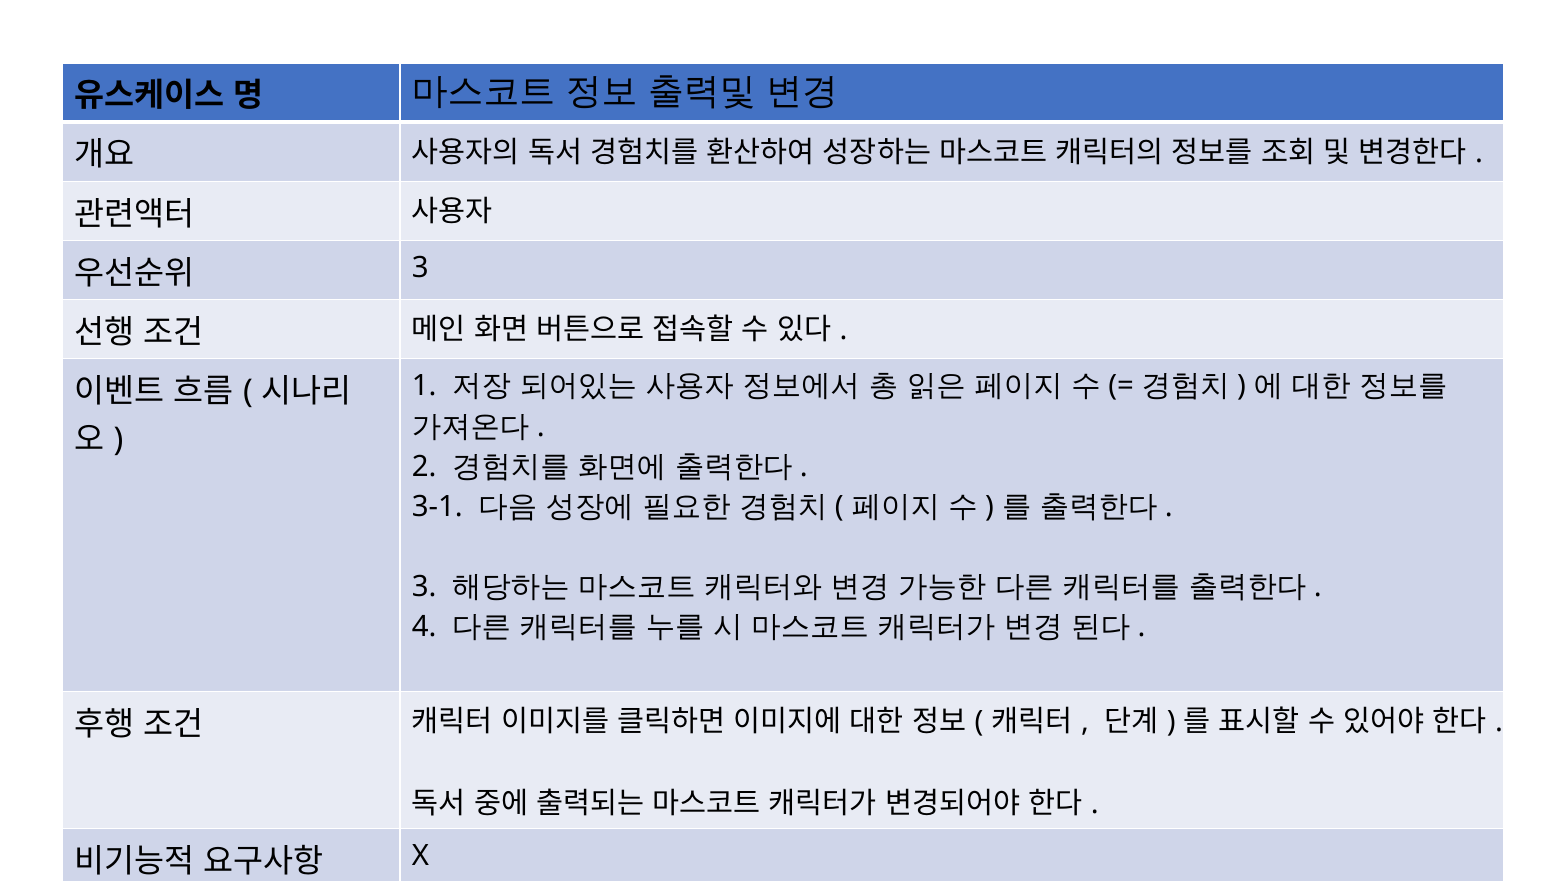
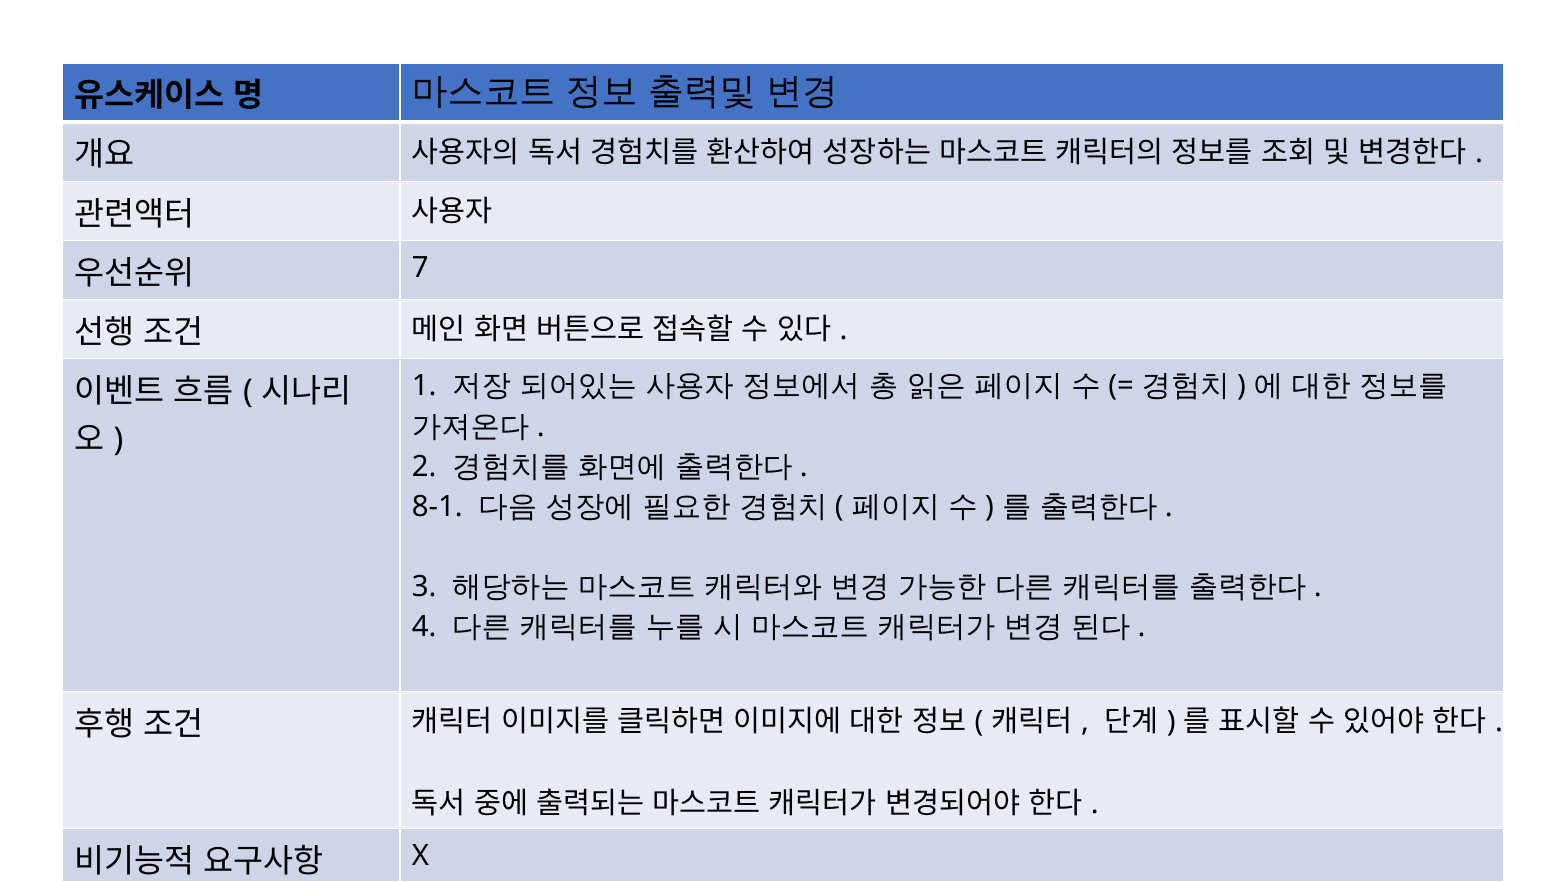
3 at (420, 268): 3 -> 7
3-1: 3-1 -> 8-1
